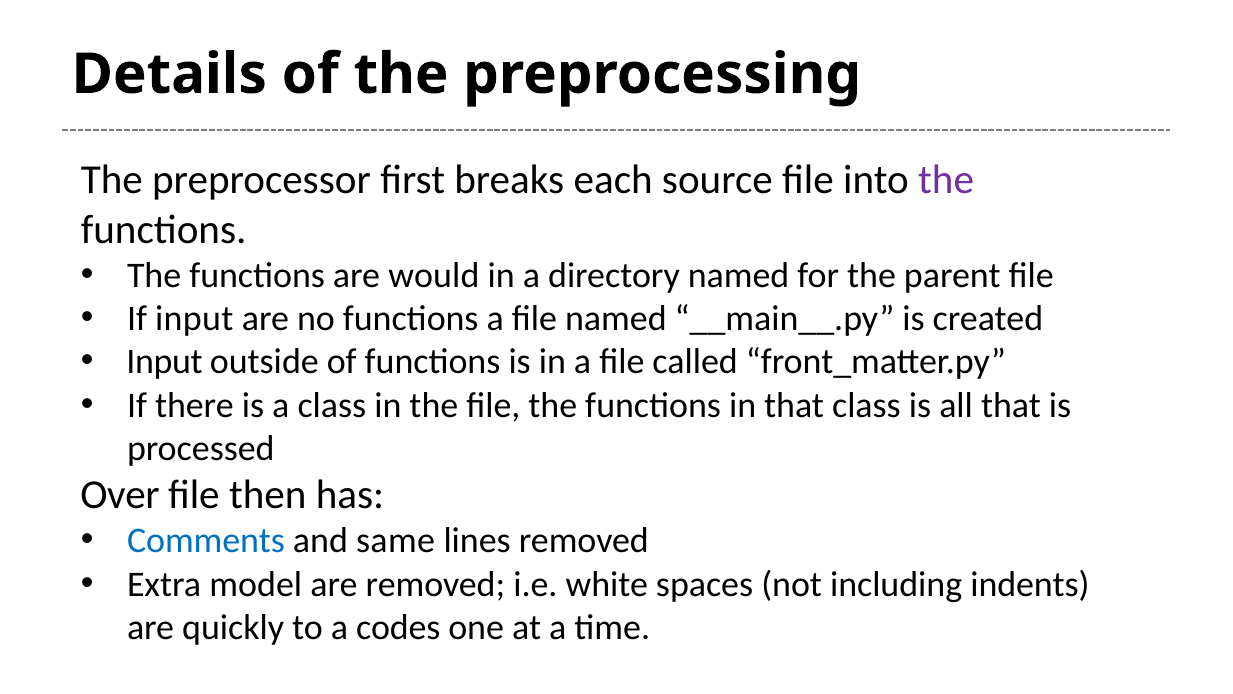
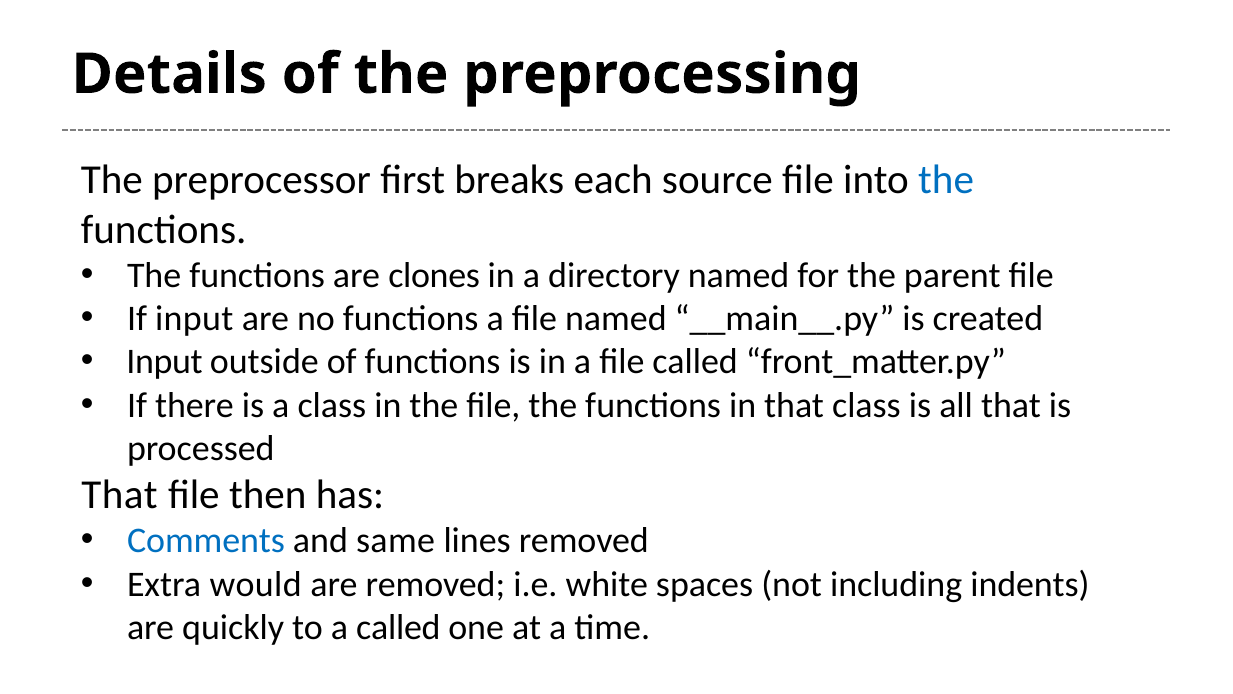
the at (946, 180) colour: purple -> blue
would: would -> clones
Over at (120, 495): Over -> That
model: model -> would
a codes: codes -> called
